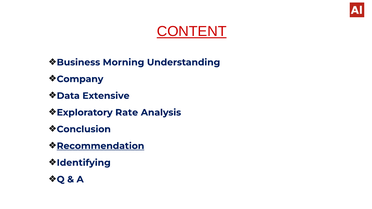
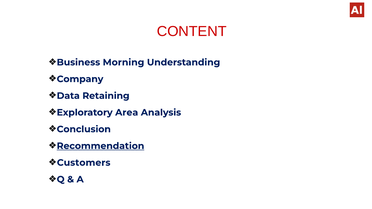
CONTENT underline: present -> none
Extensive: Extensive -> Retaining
Rate: Rate -> Area
Identifying: Identifying -> Customers
